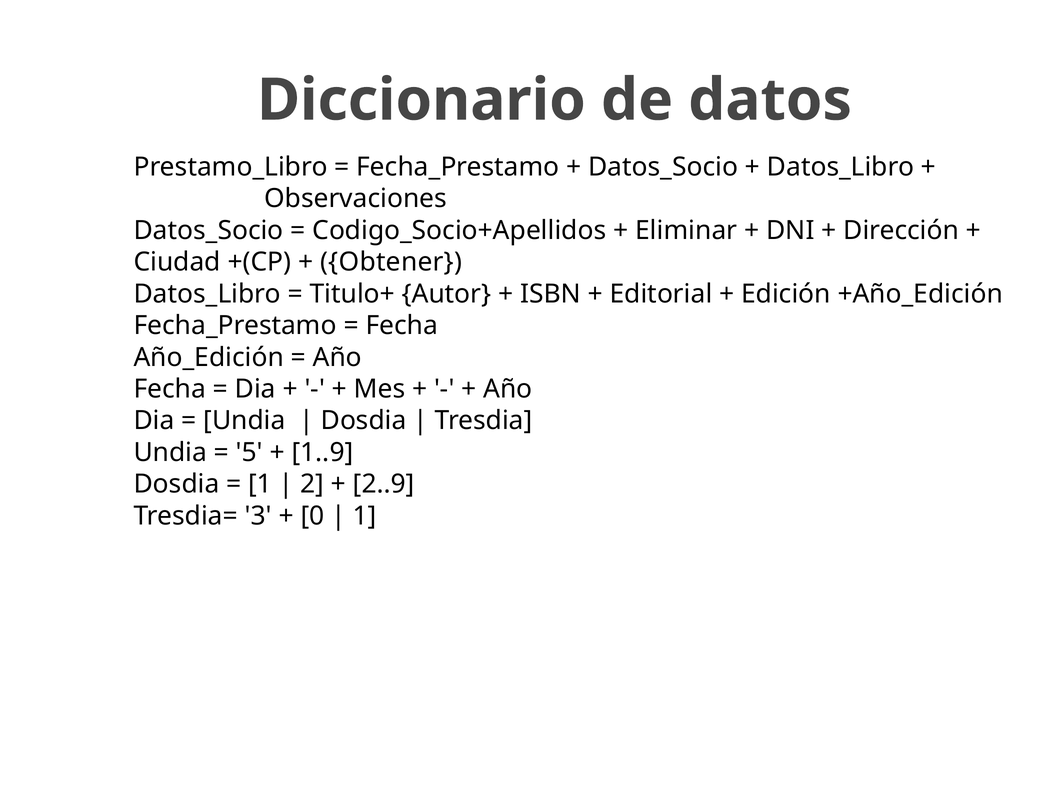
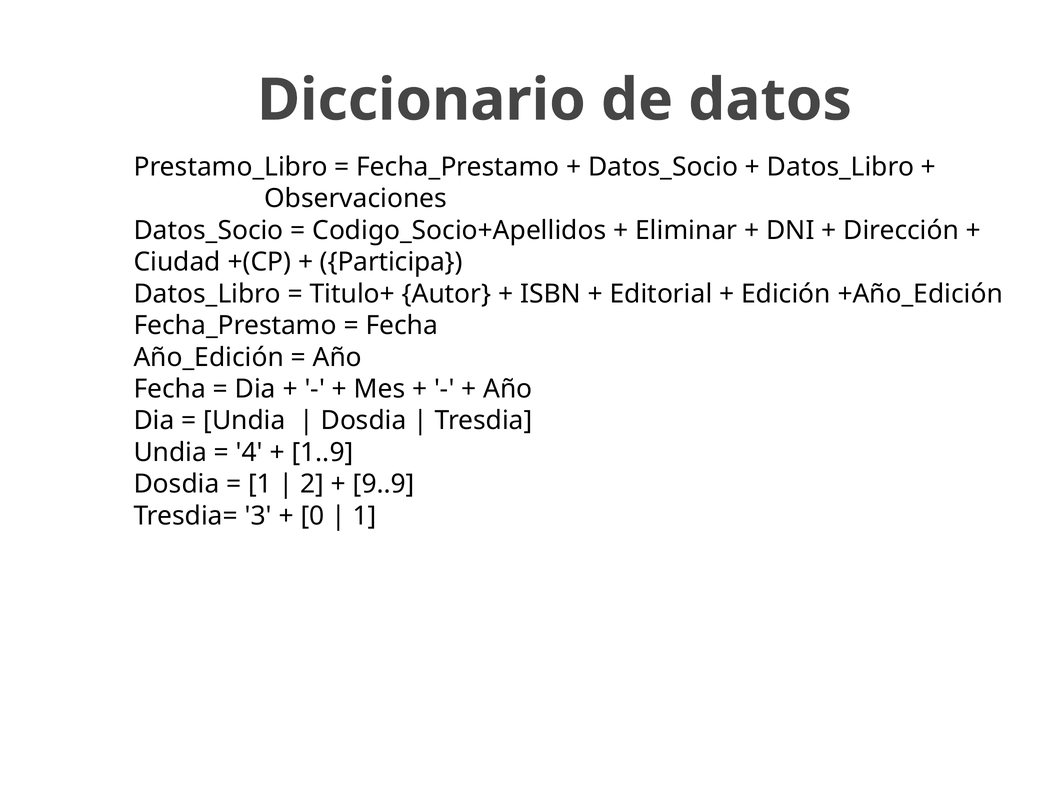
Obtener: Obtener -> Participa
5: 5 -> 4
2..9: 2..9 -> 9..9
